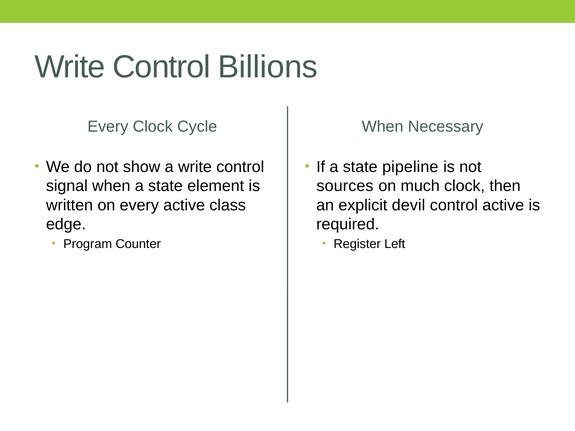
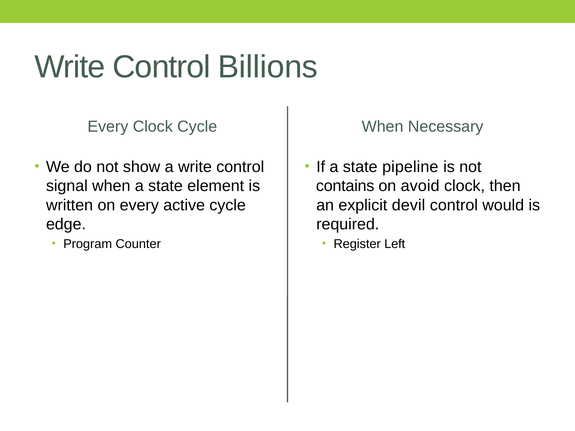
sources: sources -> contains
much: much -> avoid
active class: class -> cycle
control active: active -> would
